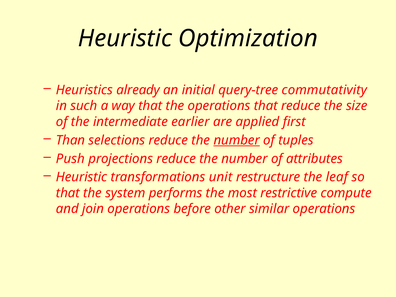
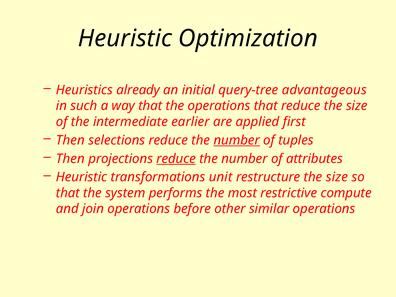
commutativity: commutativity -> advantageous
Than at (71, 140): Than -> Then
Push at (70, 159): Push -> Then
reduce at (176, 159) underline: none -> present
restructure the leaf: leaf -> size
